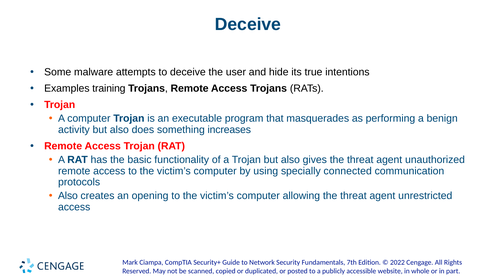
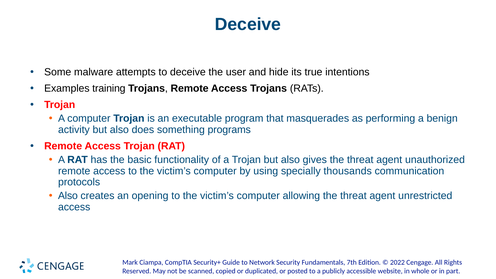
increases: increases -> programs
connected: connected -> thousands
